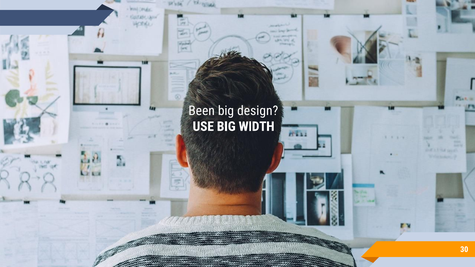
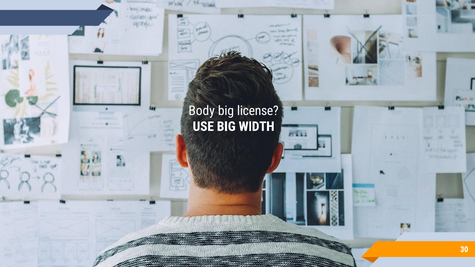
Been: Been -> Body
design: design -> license
